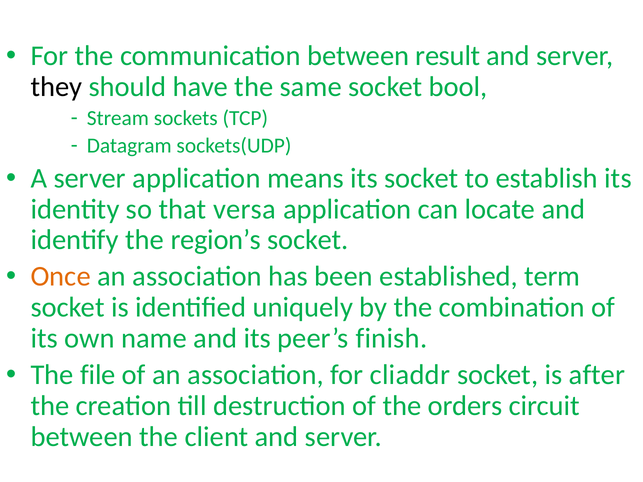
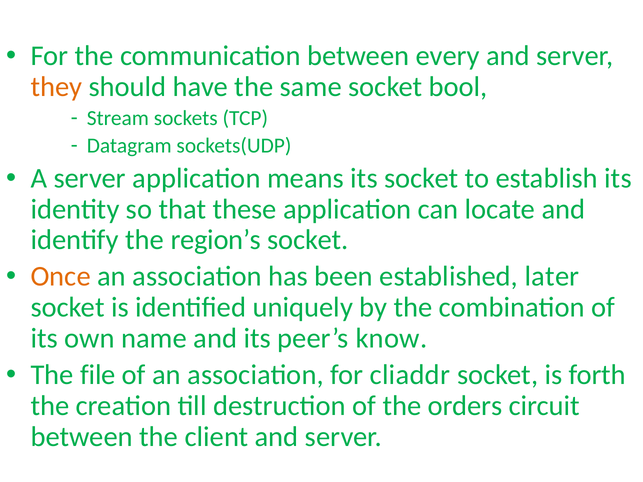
result: result -> every
they colour: black -> orange
versa: versa -> these
term: term -> later
finish: finish -> know
after: after -> forth
